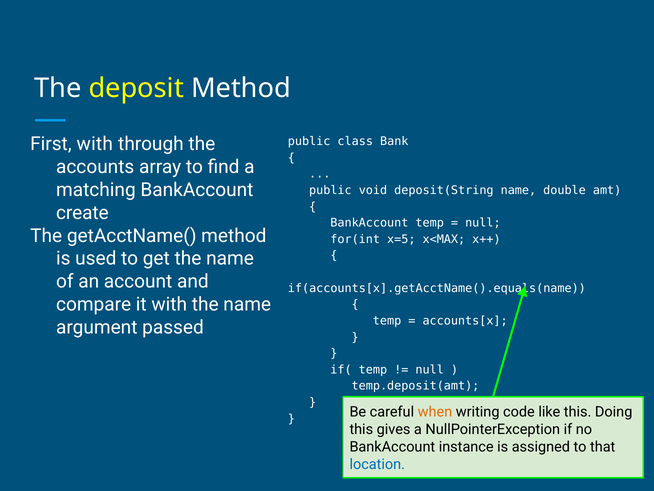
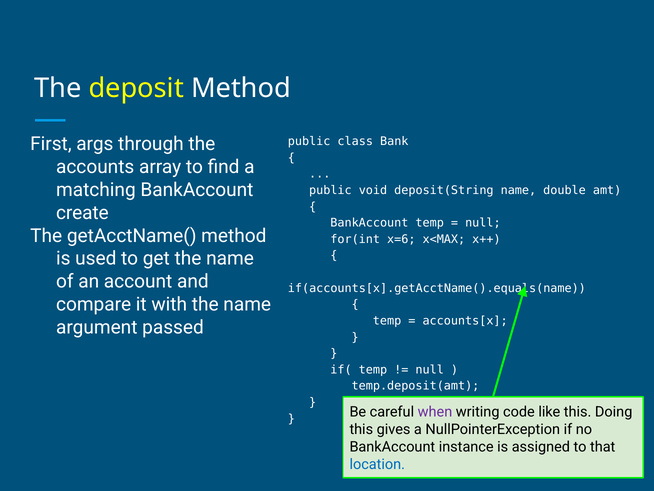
First with: with -> args
x=5: x=5 -> x=6
when colour: orange -> purple
